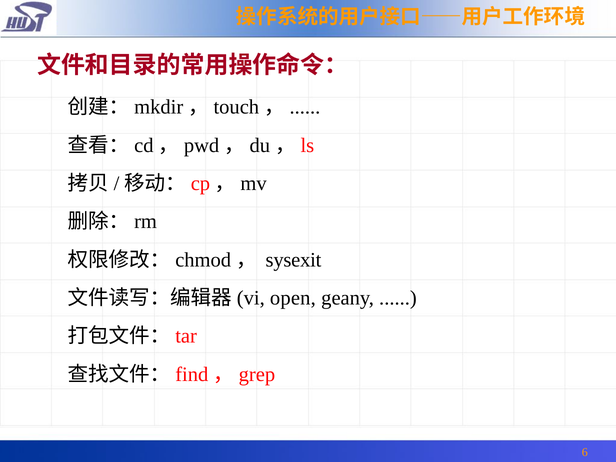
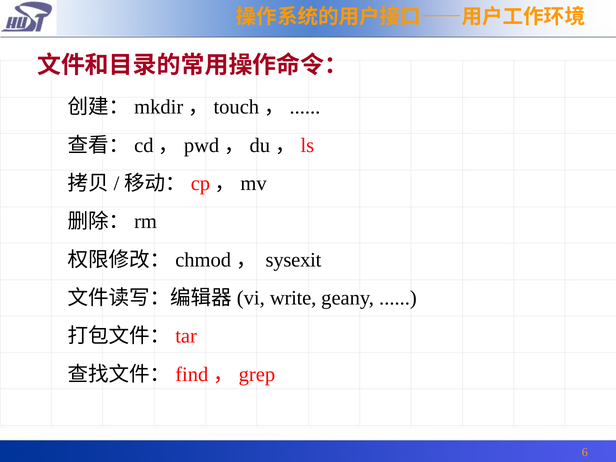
open: open -> write
